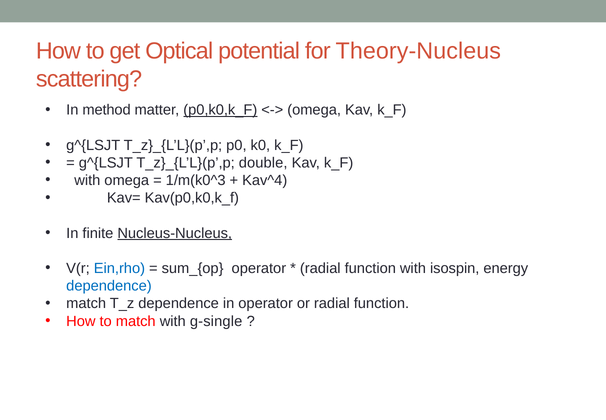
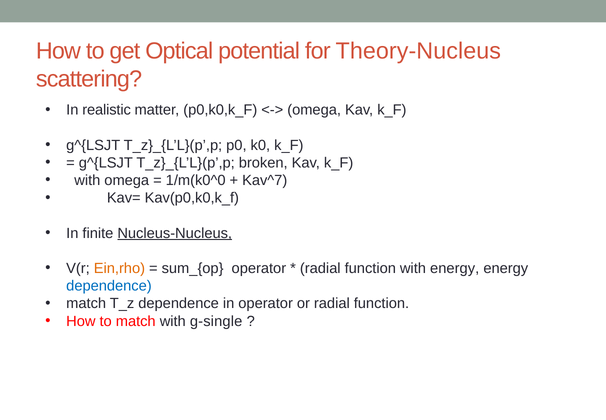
method: method -> realistic
p0,k0,k_F underline: present -> none
double: double -> broken
1/m(k0^3: 1/m(k0^3 -> 1/m(k0^0
Kav^4: Kav^4 -> Kav^7
Ein,rho colour: blue -> orange
with isospin: isospin -> energy
